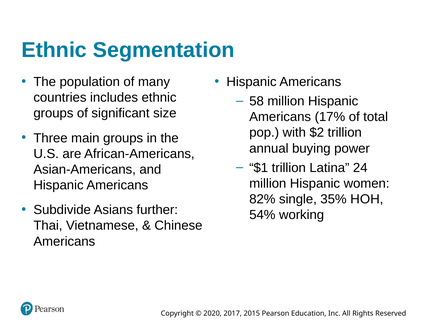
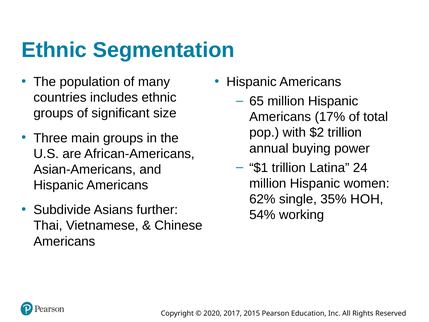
58: 58 -> 65
82%: 82% -> 62%
